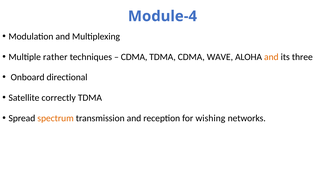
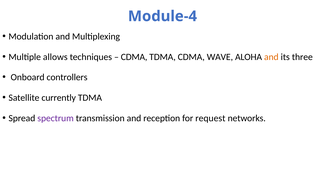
rather: rather -> allows
directional: directional -> controllers
correctly: correctly -> currently
spectrum colour: orange -> purple
wishing: wishing -> request
